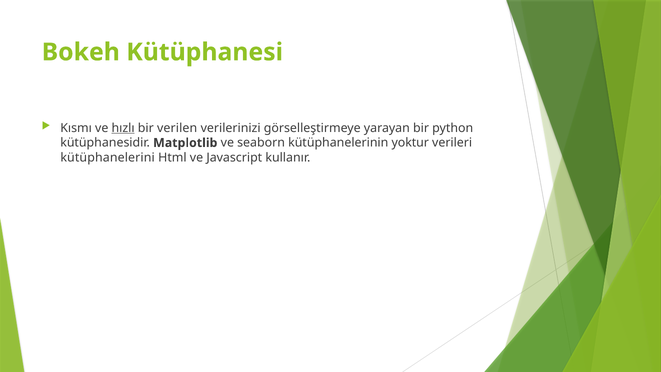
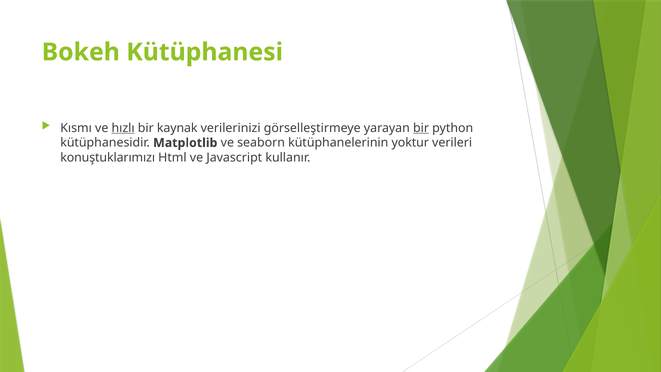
verilen: verilen -> kaynak
bir at (421, 128) underline: none -> present
kütüphanelerini: kütüphanelerini -> konuştuklarımızı
